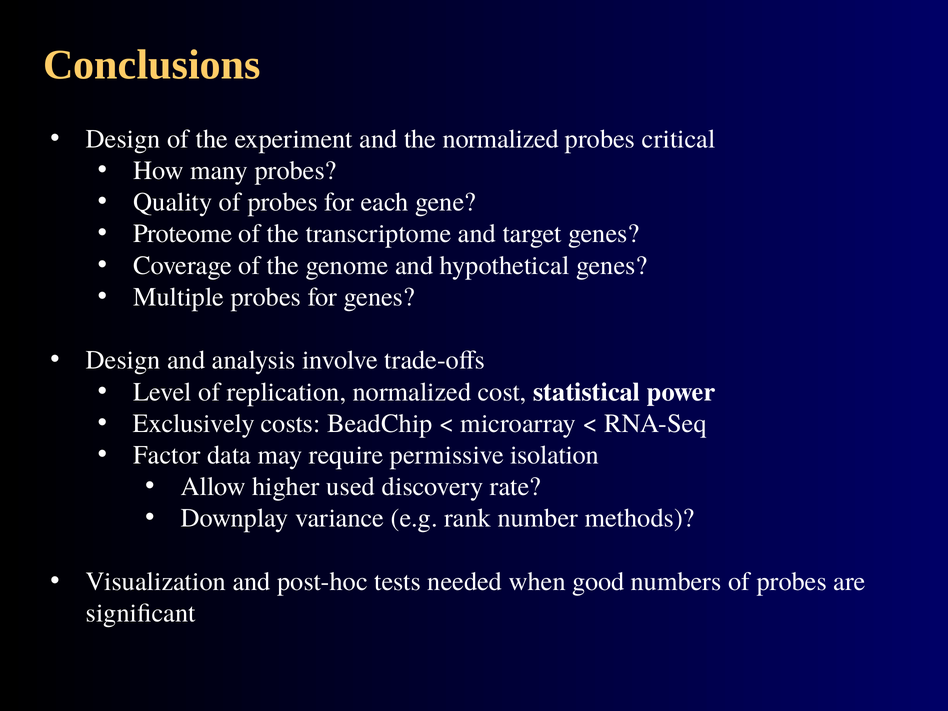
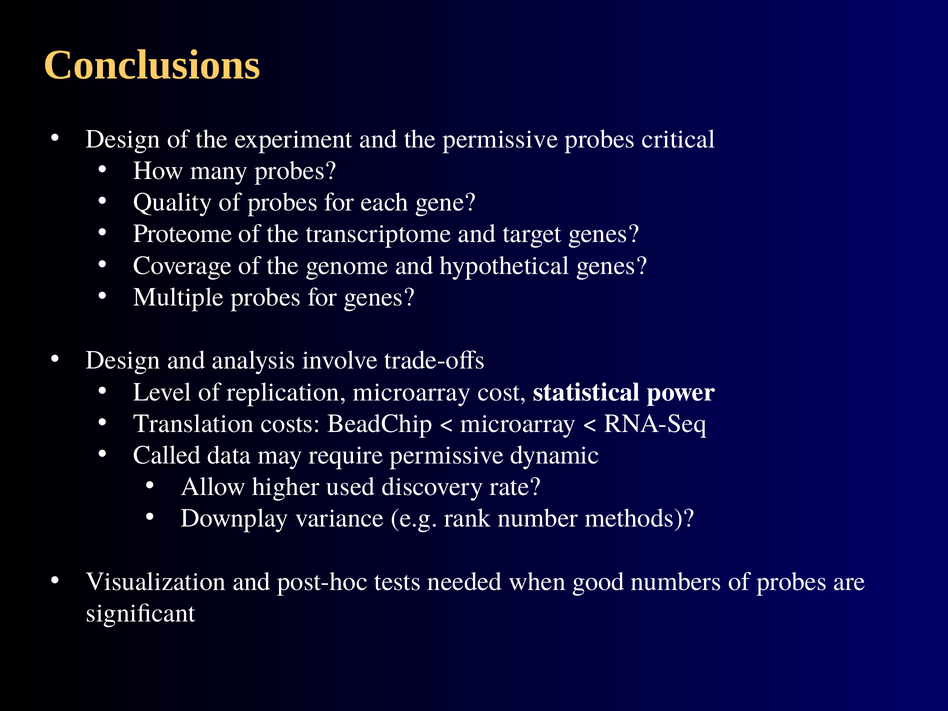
the normalized: normalized -> permissive
replication normalized: normalized -> microarray
Exclusively: Exclusively -> Translation
Factor: Factor -> Called
isolation: isolation -> dynamic
